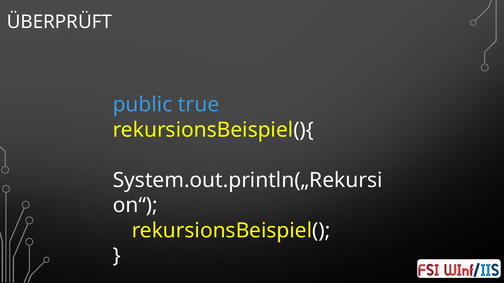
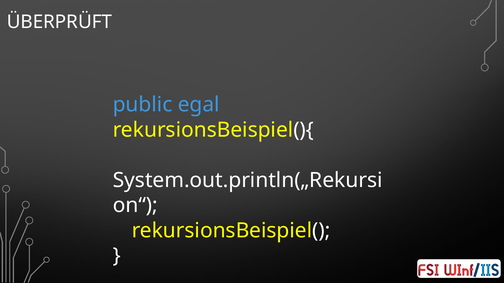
true: true -> egal
